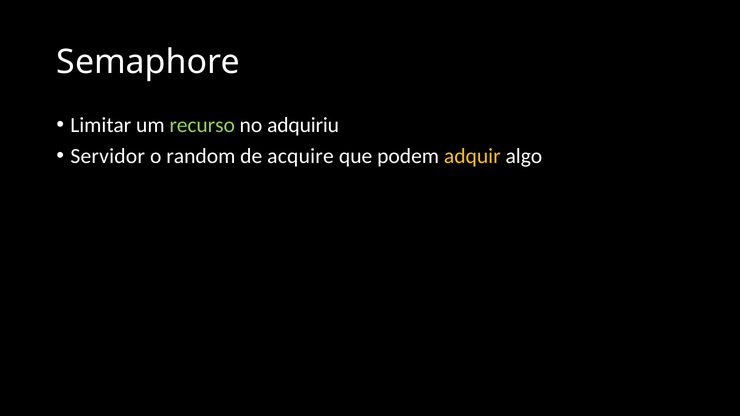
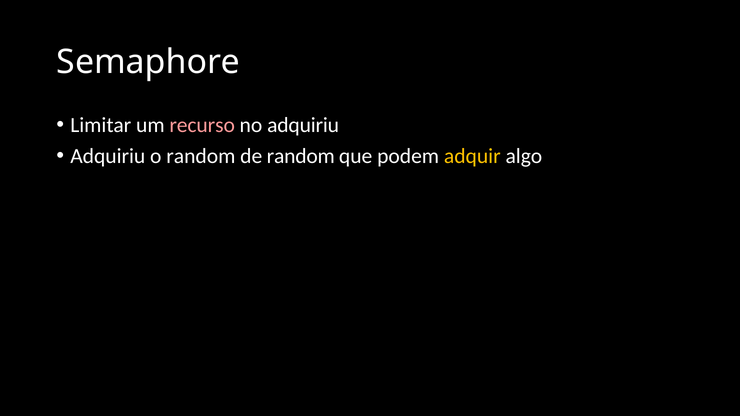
recurso colour: light green -> pink
Servidor at (108, 156): Servidor -> Adquiriu
de acquire: acquire -> random
